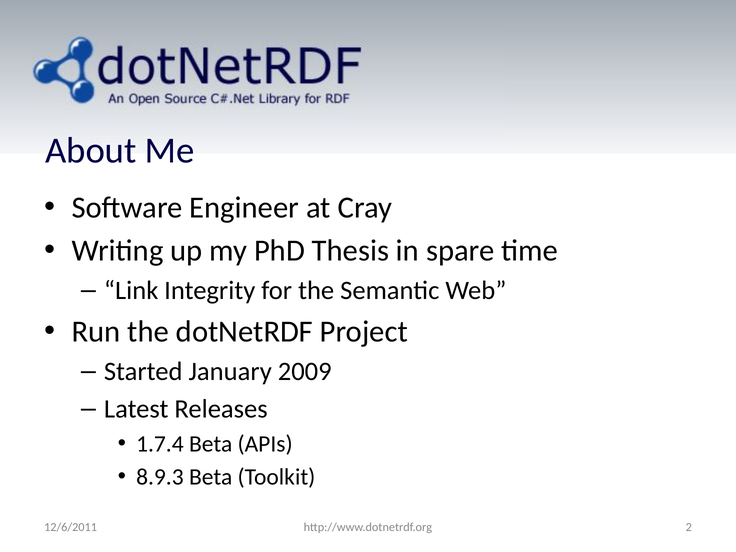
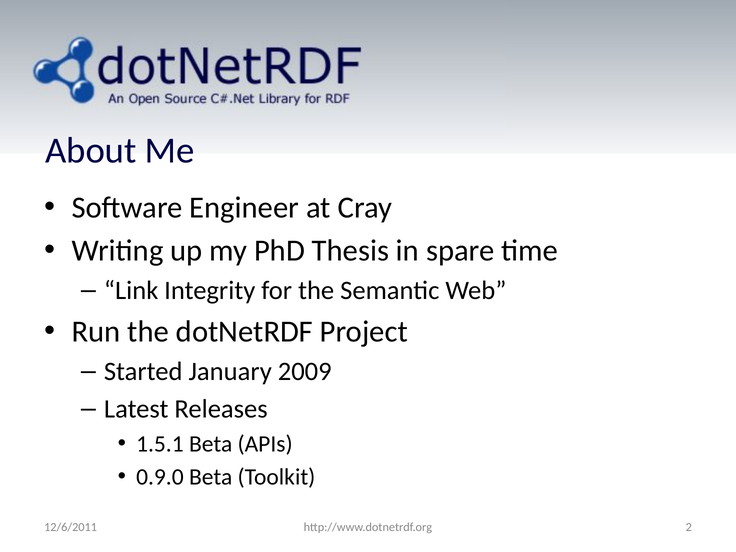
1.7.4: 1.7.4 -> 1.5.1
8.9.3: 8.9.3 -> 0.9.0
